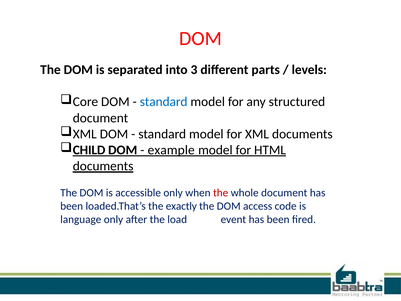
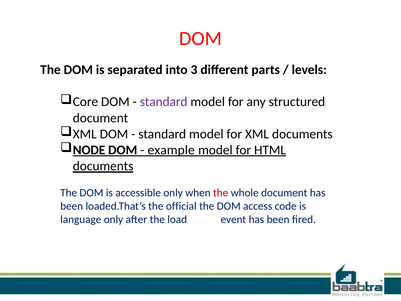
standard at (164, 102) colour: blue -> purple
CHILD: CHILD -> NODE
exactly: exactly -> official
